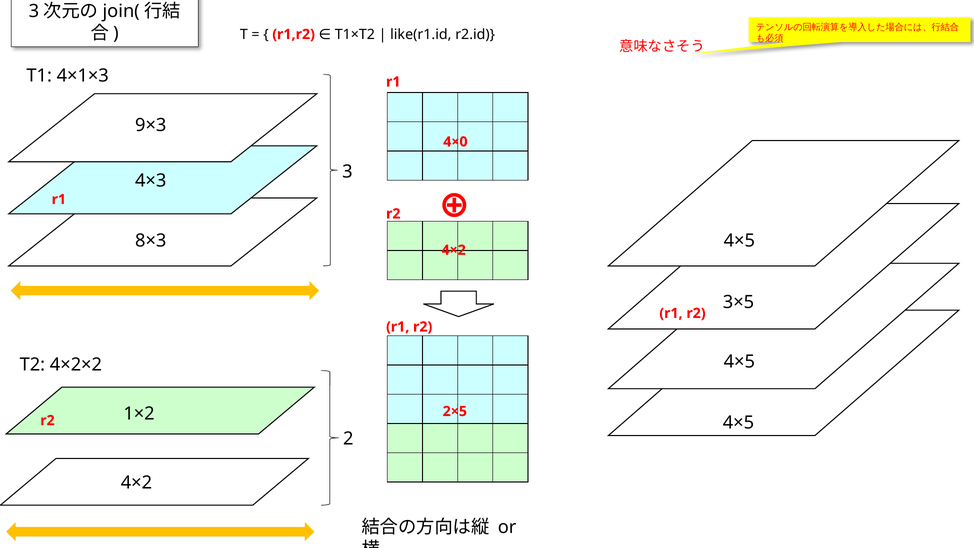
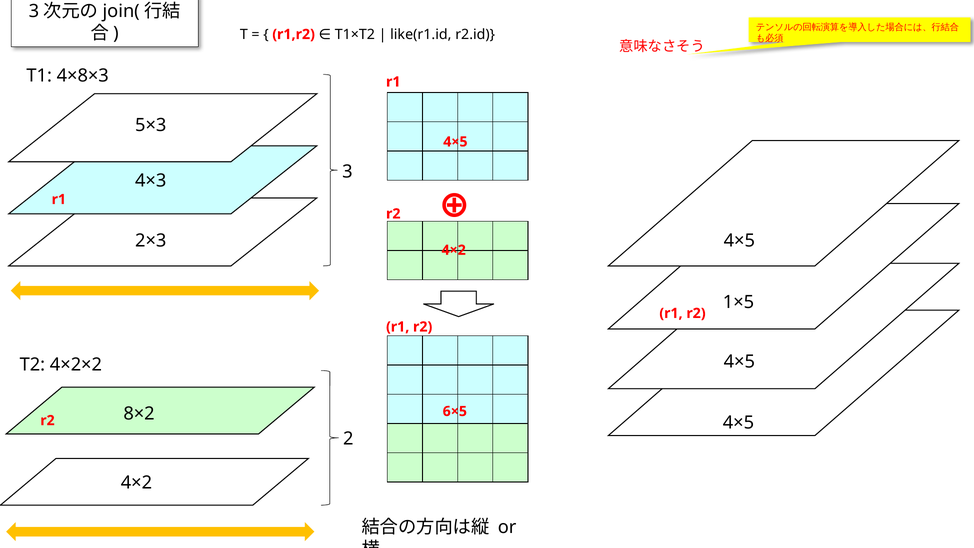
4×1×3: 4×1×3 -> 4×8×3
9×3: 9×3 -> 5×3
4×0 at (455, 142): 4×0 -> 4×5
8×3: 8×3 -> 2×3
3×5: 3×5 -> 1×5
1×2: 1×2 -> 8×2
2×5: 2×5 -> 6×5
